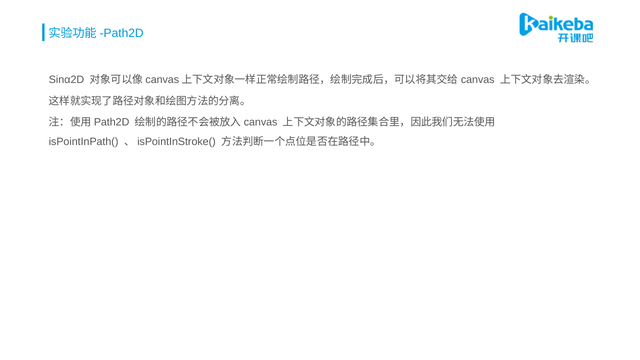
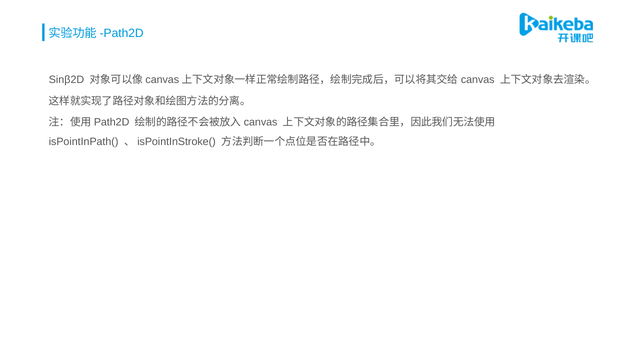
Sinα2D: Sinα2D -> Sinβ2D
